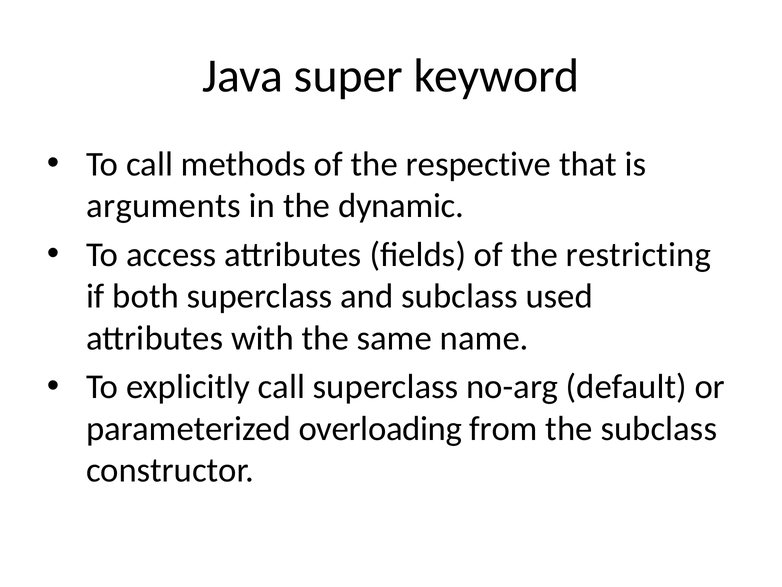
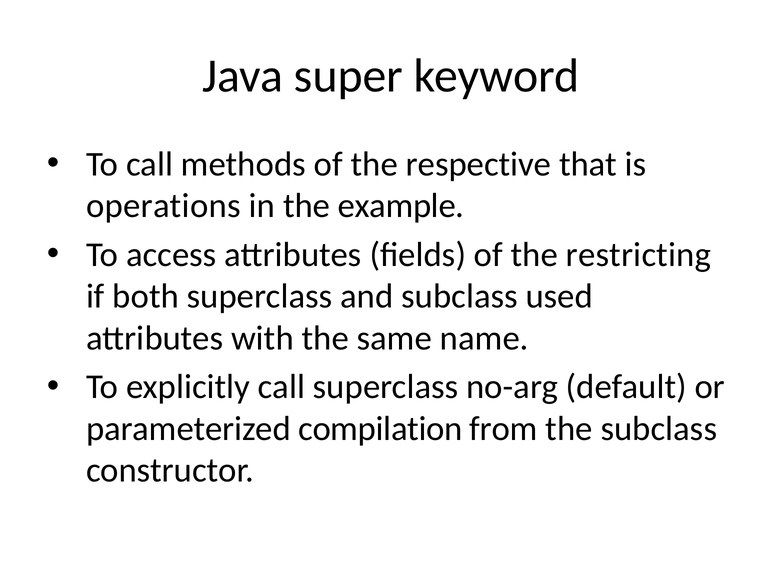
arguments: arguments -> operations
dynamic: dynamic -> example
overloading: overloading -> compilation
